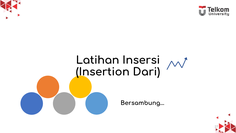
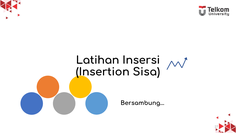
Dari: Dari -> Sisa
